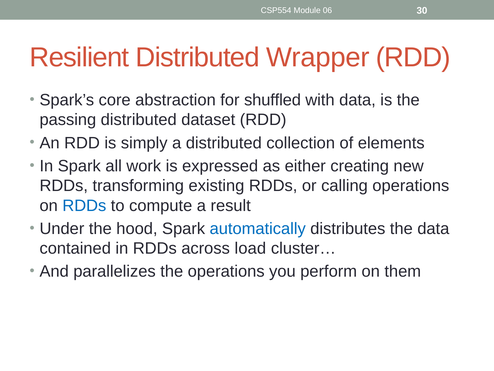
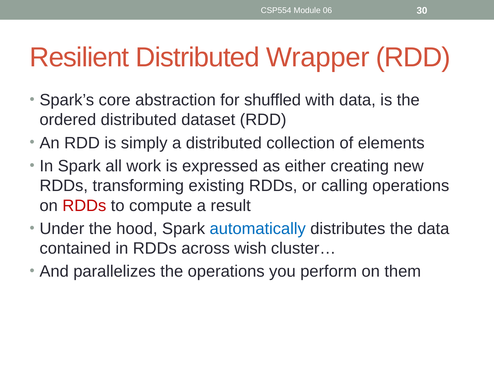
passing: passing -> ordered
RDDs at (84, 205) colour: blue -> red
load: load -> wish
